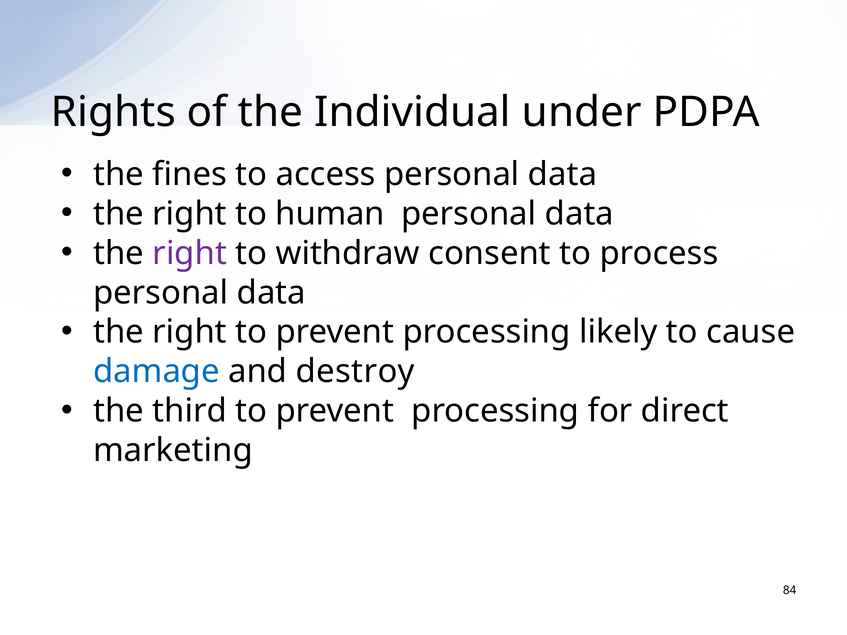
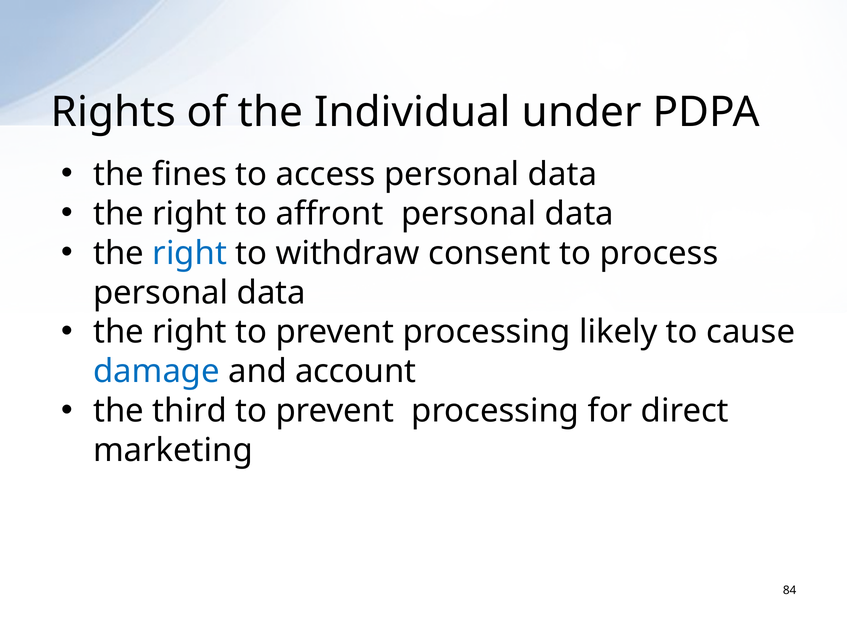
human: human -> affront
right at (190, 253) colour: purple -> blue
destroy: destroy -> account
